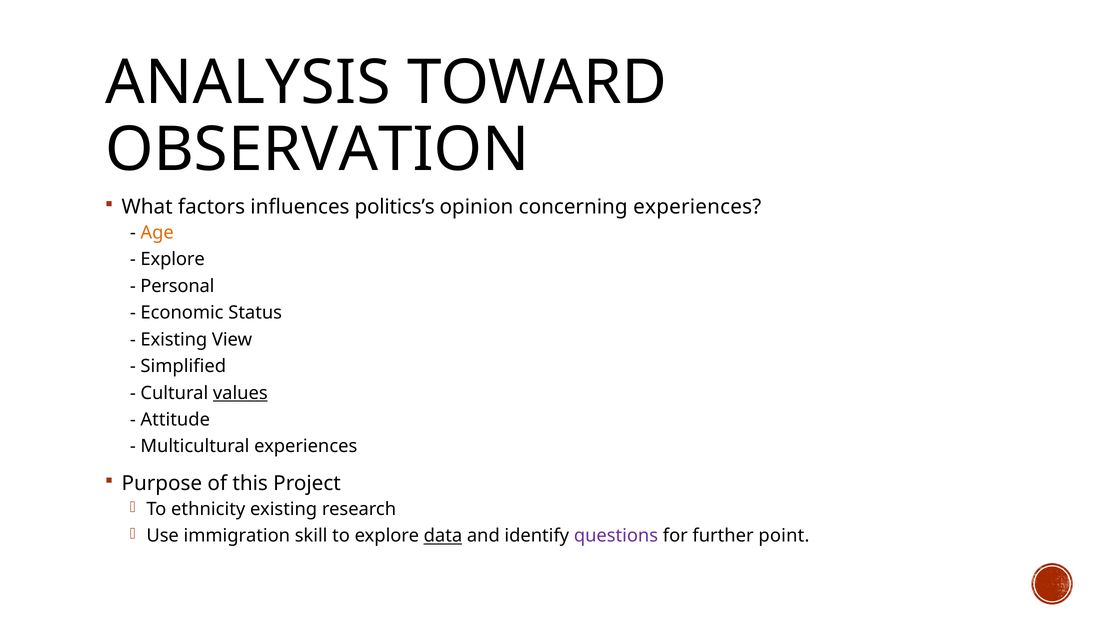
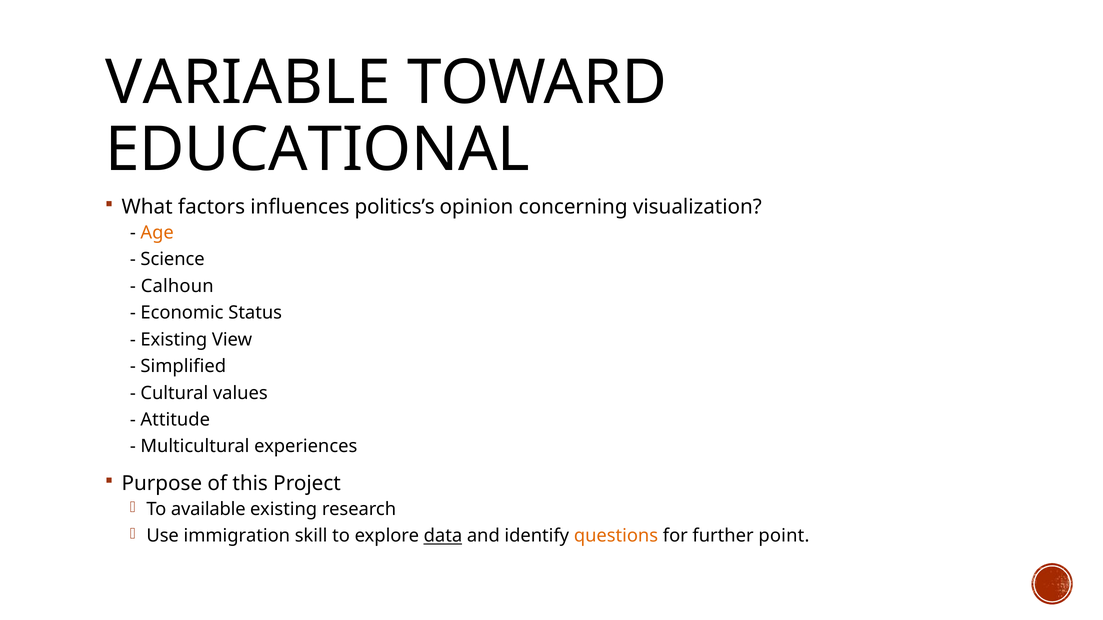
ANALYSIS: ANALYSIS -> VARIABLE
OBSERVATION: OBSERVATION -> EDUCATIONAL
concerning experiences: experiences -> visualization
Explore at (173, 260): Explore -> Science
Personal: Personal -> Calhoun
values underline: present -> none
ethnicity: ethnicity -> available
questions colour: purple -> orange
